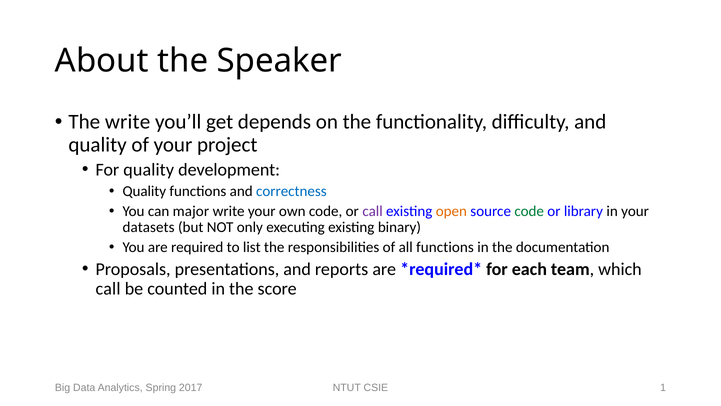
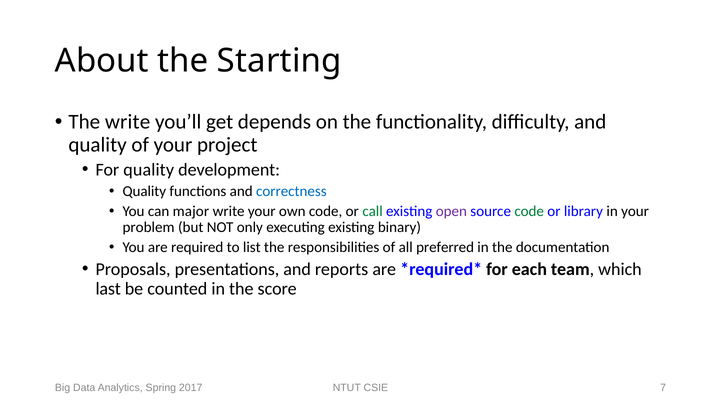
Speaker: Speaker -> Starting
call at (373, 211) colour: purple -> green
open colour: orange -> purple
datasets: datasets -> problem
all functions: functions -> preferred
call at (108, 288): call -> last
1: 1 -> 7
